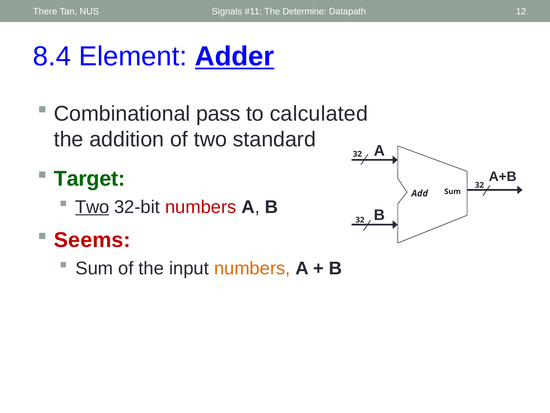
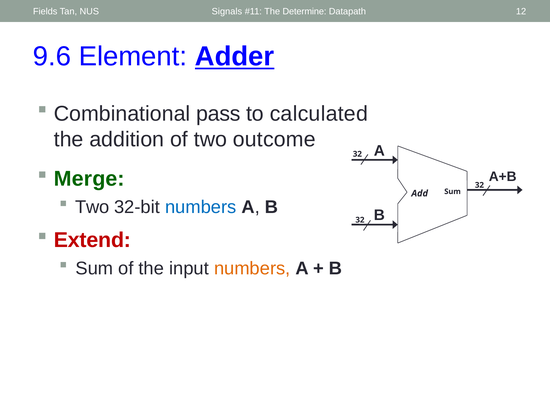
There: There -> Fields
8.4: 8.4 -> 9.6
standard: standard -> outcome
Target: Target -> Merge
Two at (92, 207) underline: present -> none
numbers at (201, 207) colour: red -> blue
Seems: Seems -> Extend
